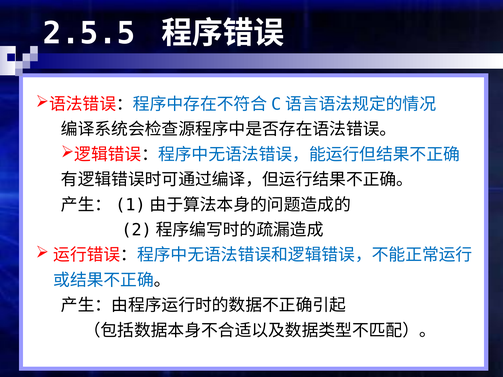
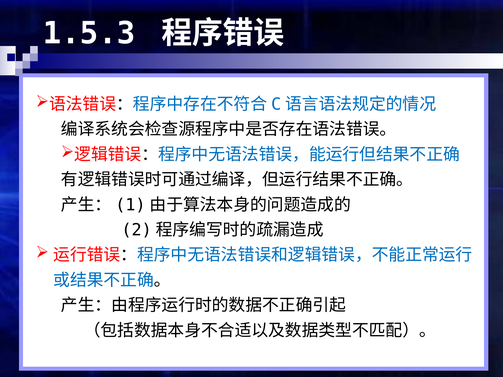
2.5.5: 2.5.5 -> 1.5.3
